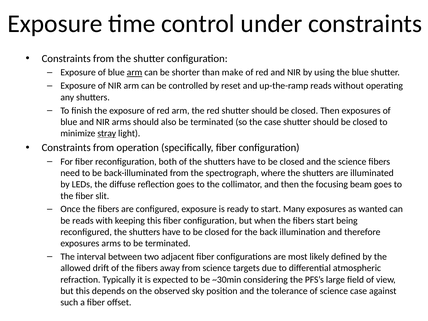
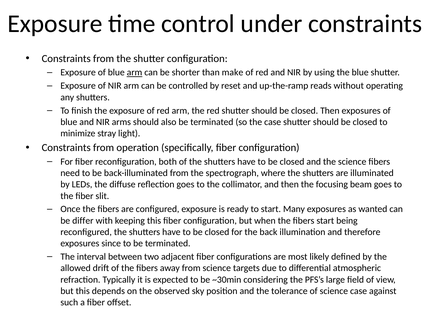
stray underline: present -> none
be reads: reads -> differ
exposures arms: arms -> since
